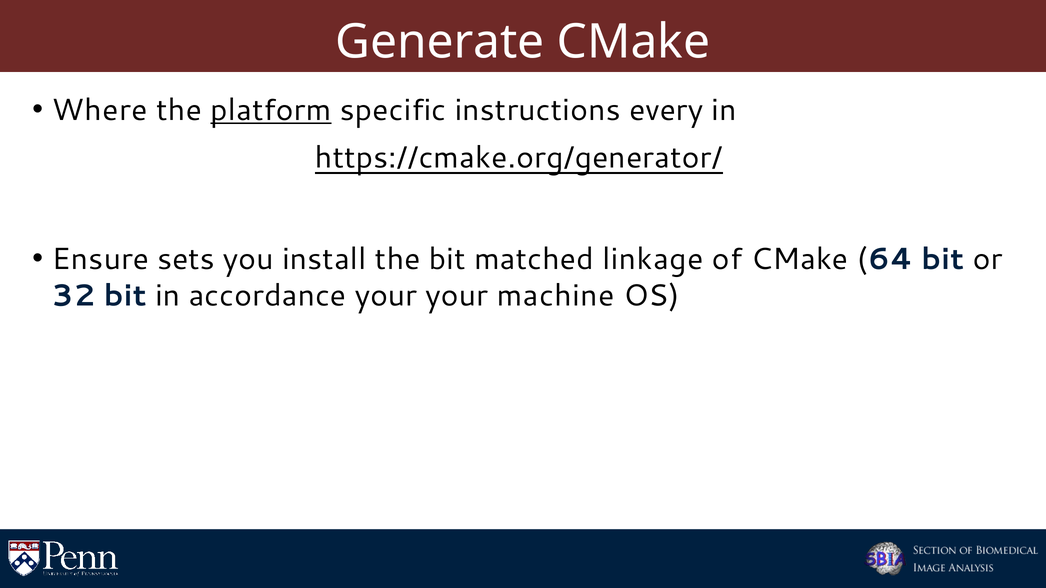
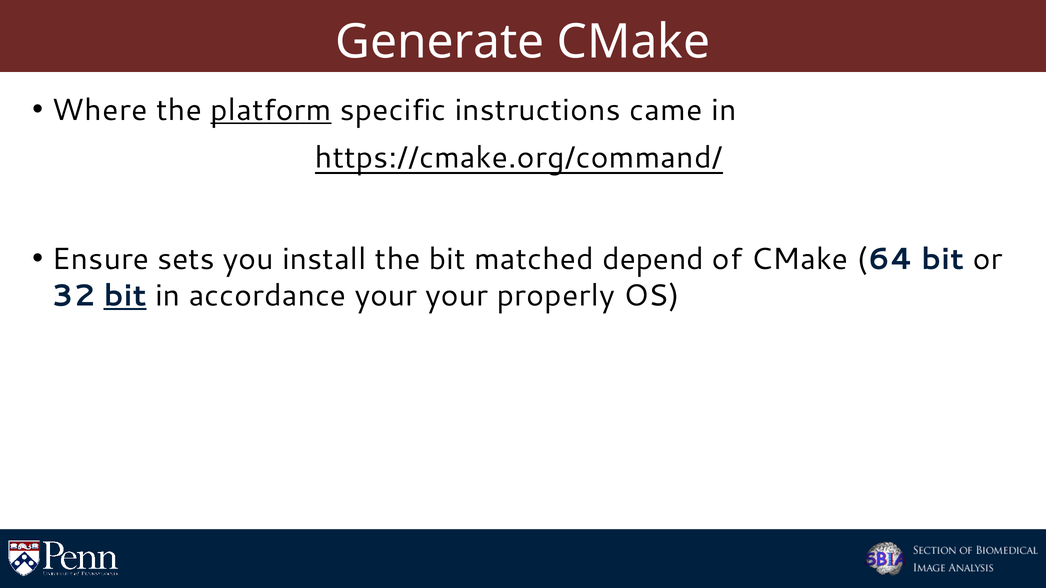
every: every -> came
https://cmake.org/generator/: https://cmake.org/generator/ -> https://cmake.org/command/
linkage: linkage -> depend
bit at (125, 296) underline: none -> present
machine: machine -> properly
